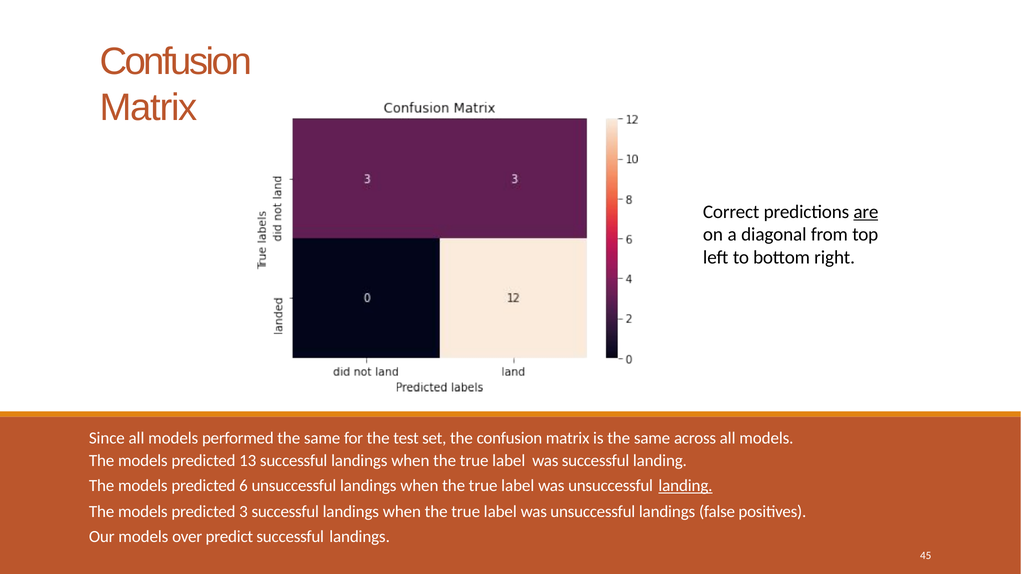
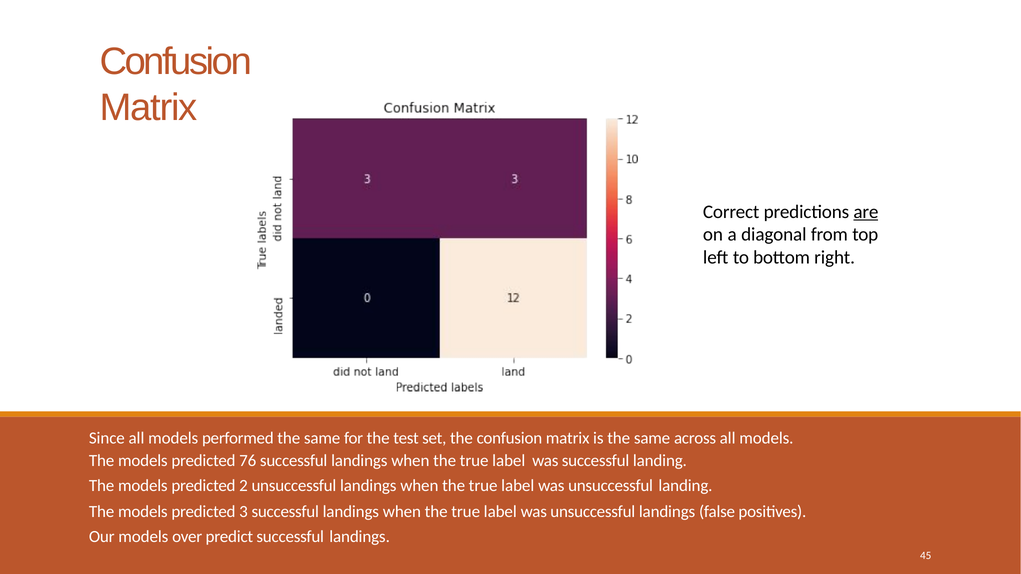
13: 13 -> 76
6: 6 -> 2
landing at (686, 486) underline: present -> none
